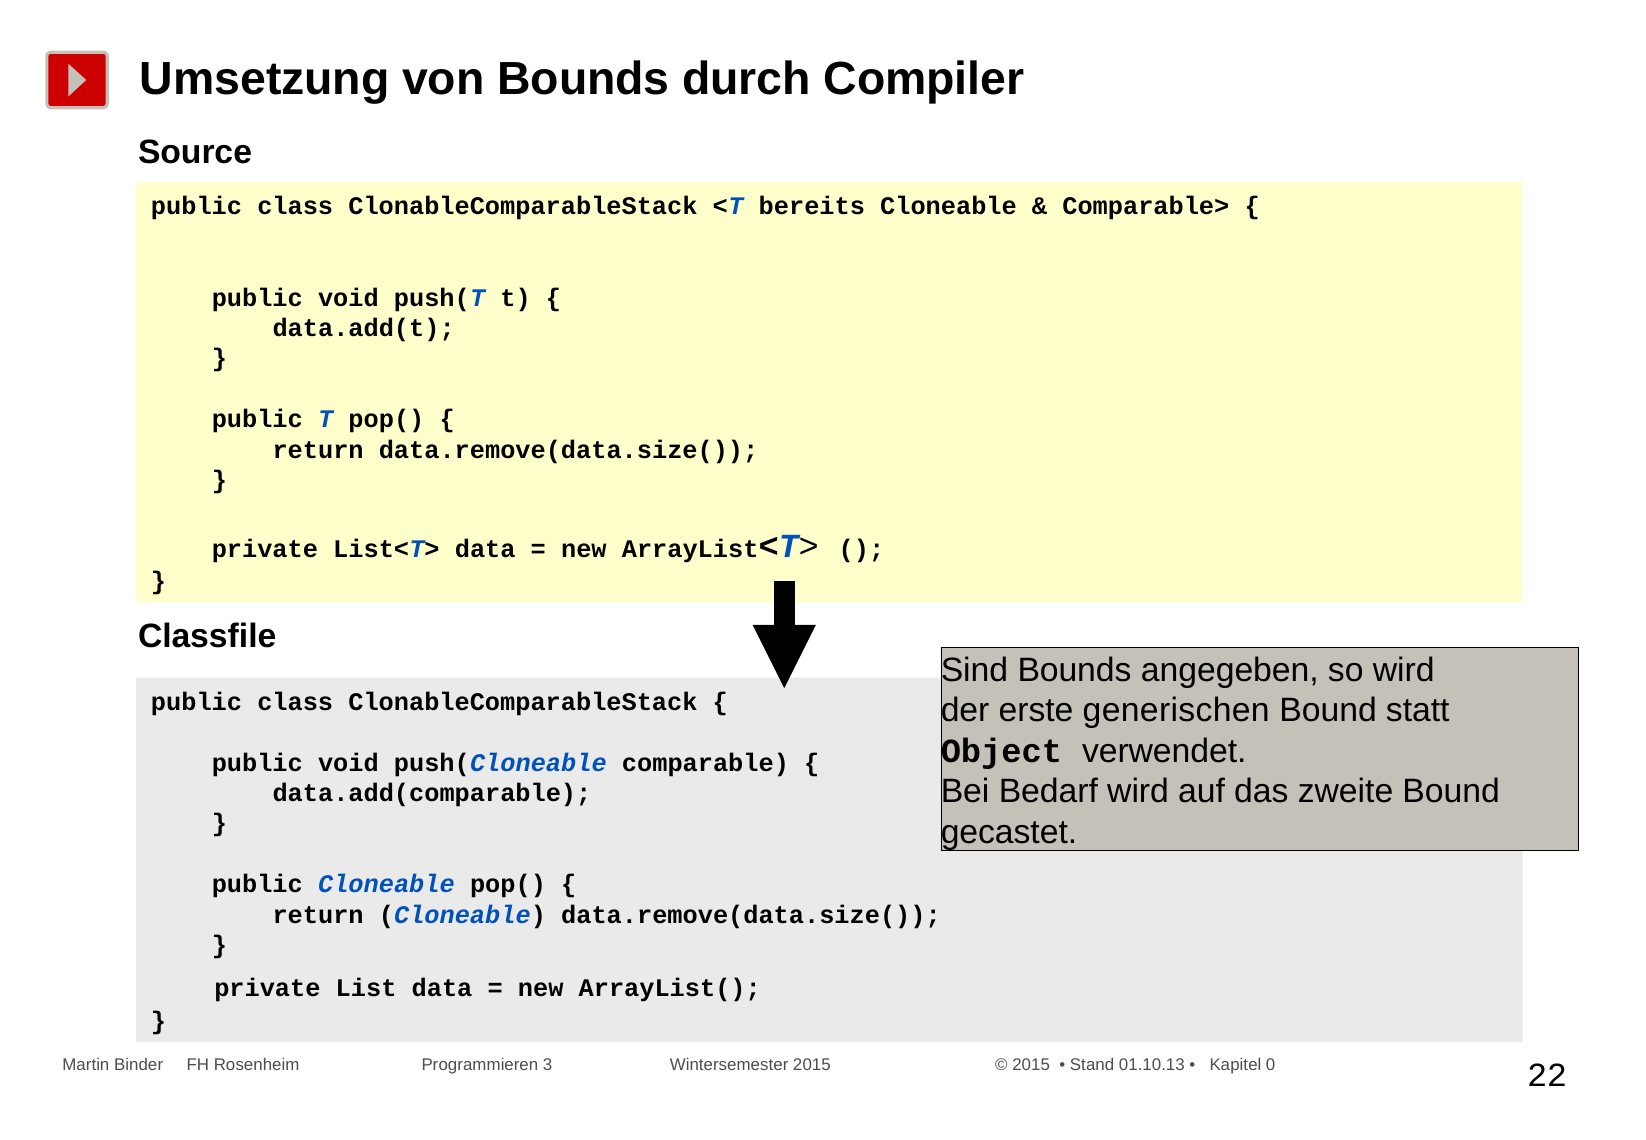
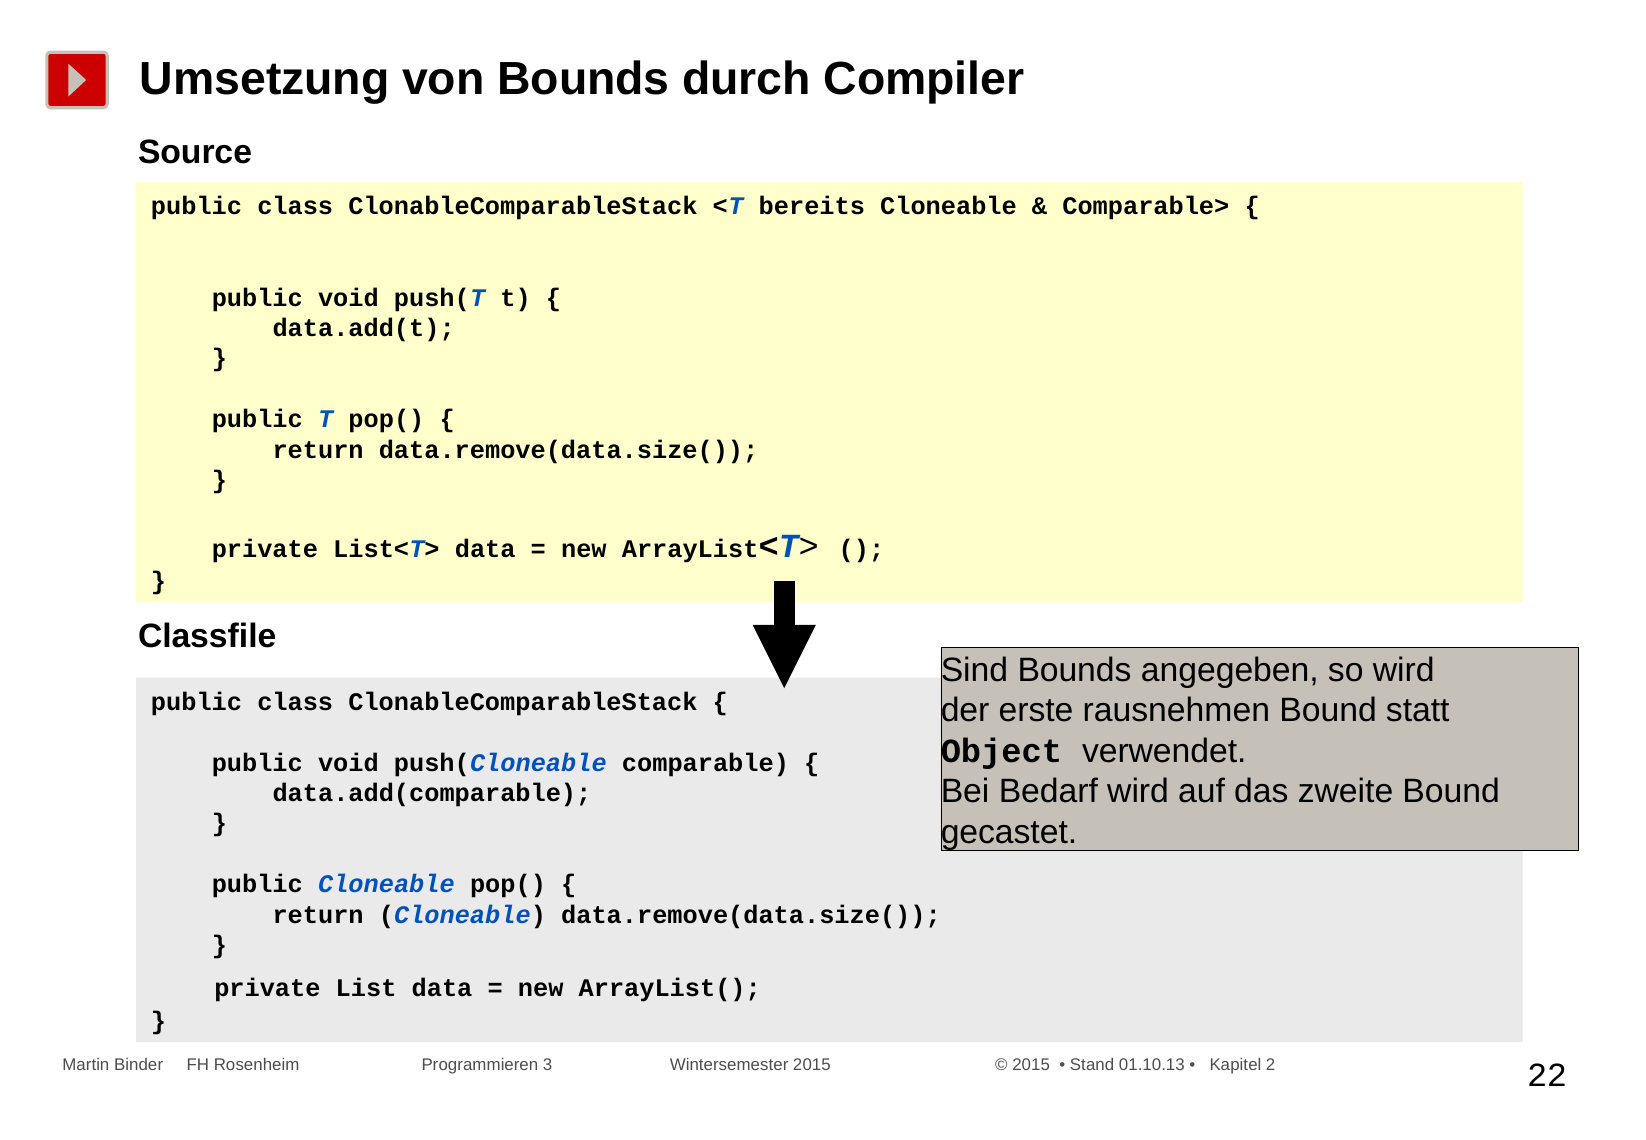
generischen: generischen -> rausnehmen
0: 0 -> 2
